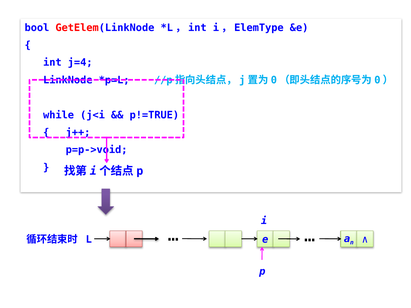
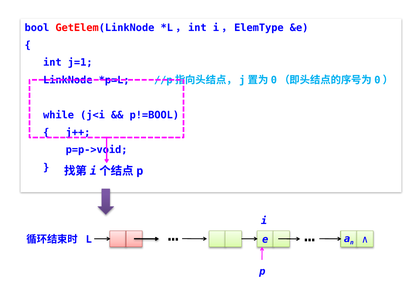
j=4: j=4 -> j=1
p!=TRUE: p!=TRUE -> p!=BOOL
